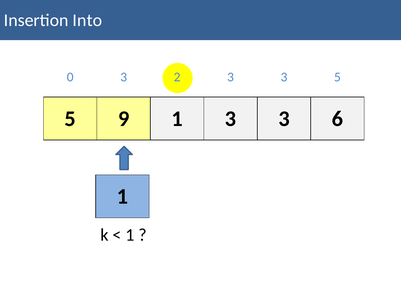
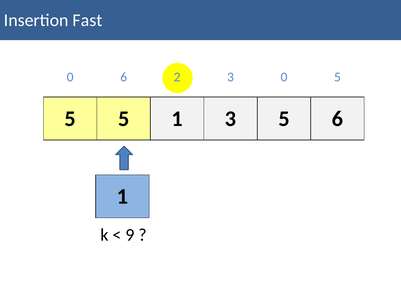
Into: Into -> Fast
0 3: 3 -> 6
2 3 3: 3 -> 0
5 9: 9 -> 5
1 3 3: 3 -> 5
1 at (130, 235): 1 -> 9
